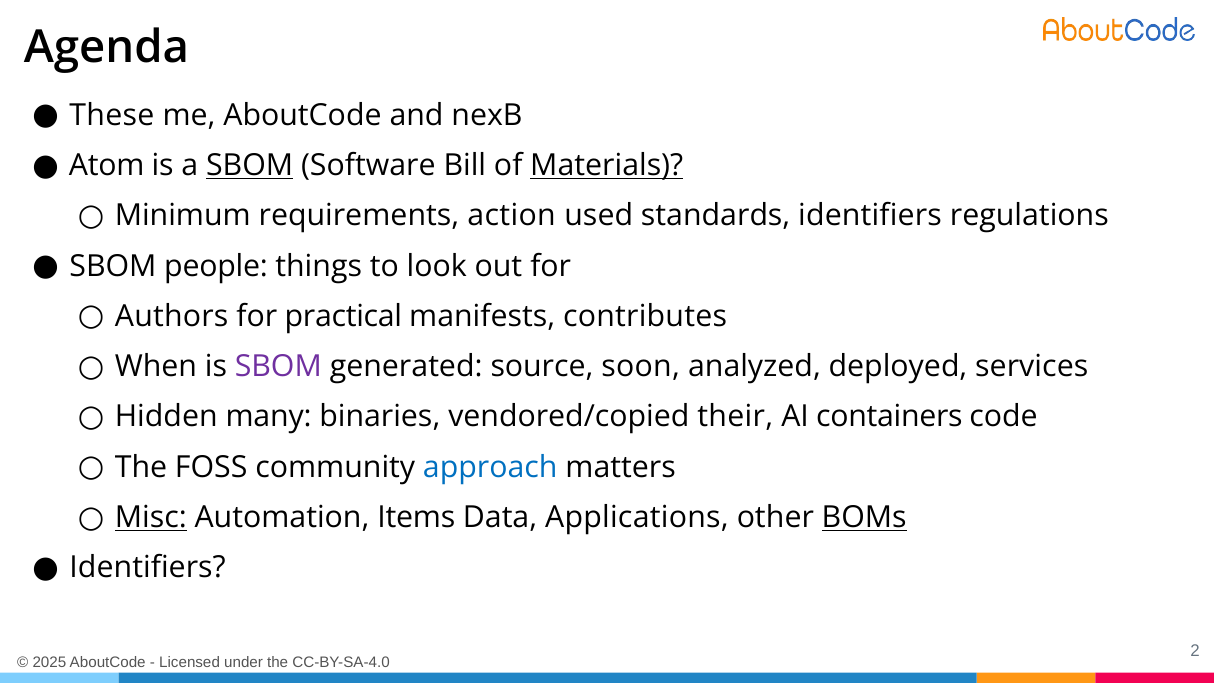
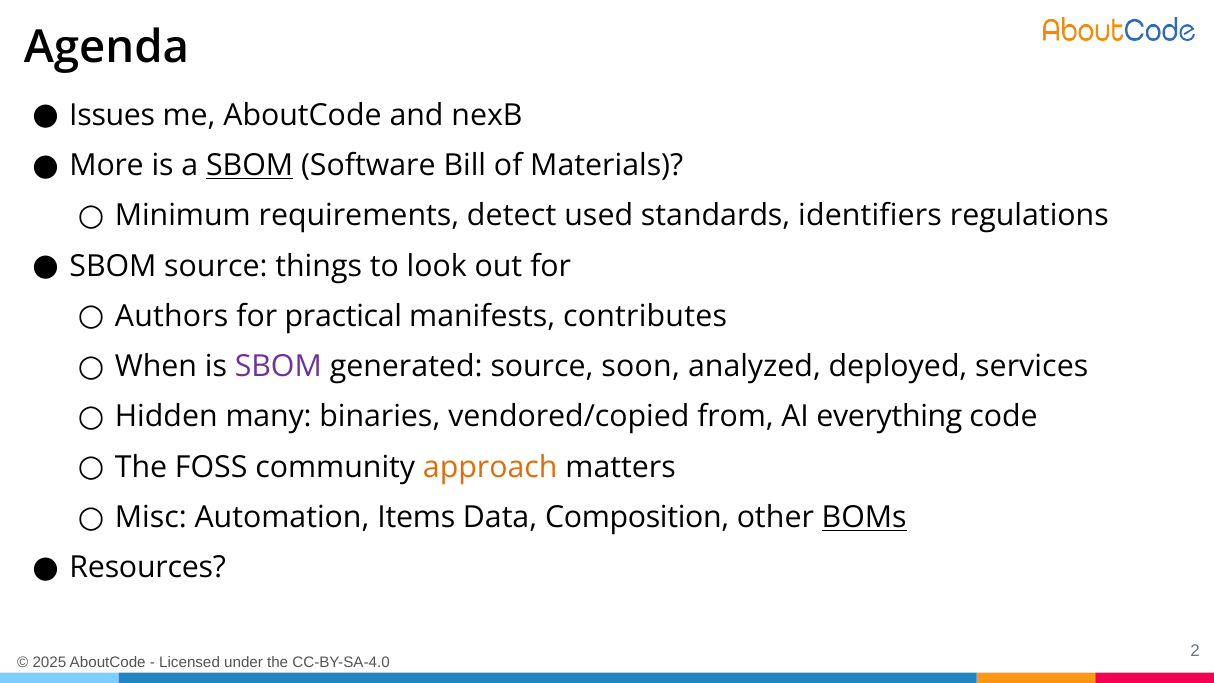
These: These -> Issues
Atom: Atom -> More
Materials underline: present -> none
action: action -> detect
SBOM people: people -> source
their: their -> from
containers: containers -> everything
approach colour: blue -> orange
Misc underline: present -> none
Applications: Applications -> Composition
Identifiers at (148, 568): Identifiers -> Resources
